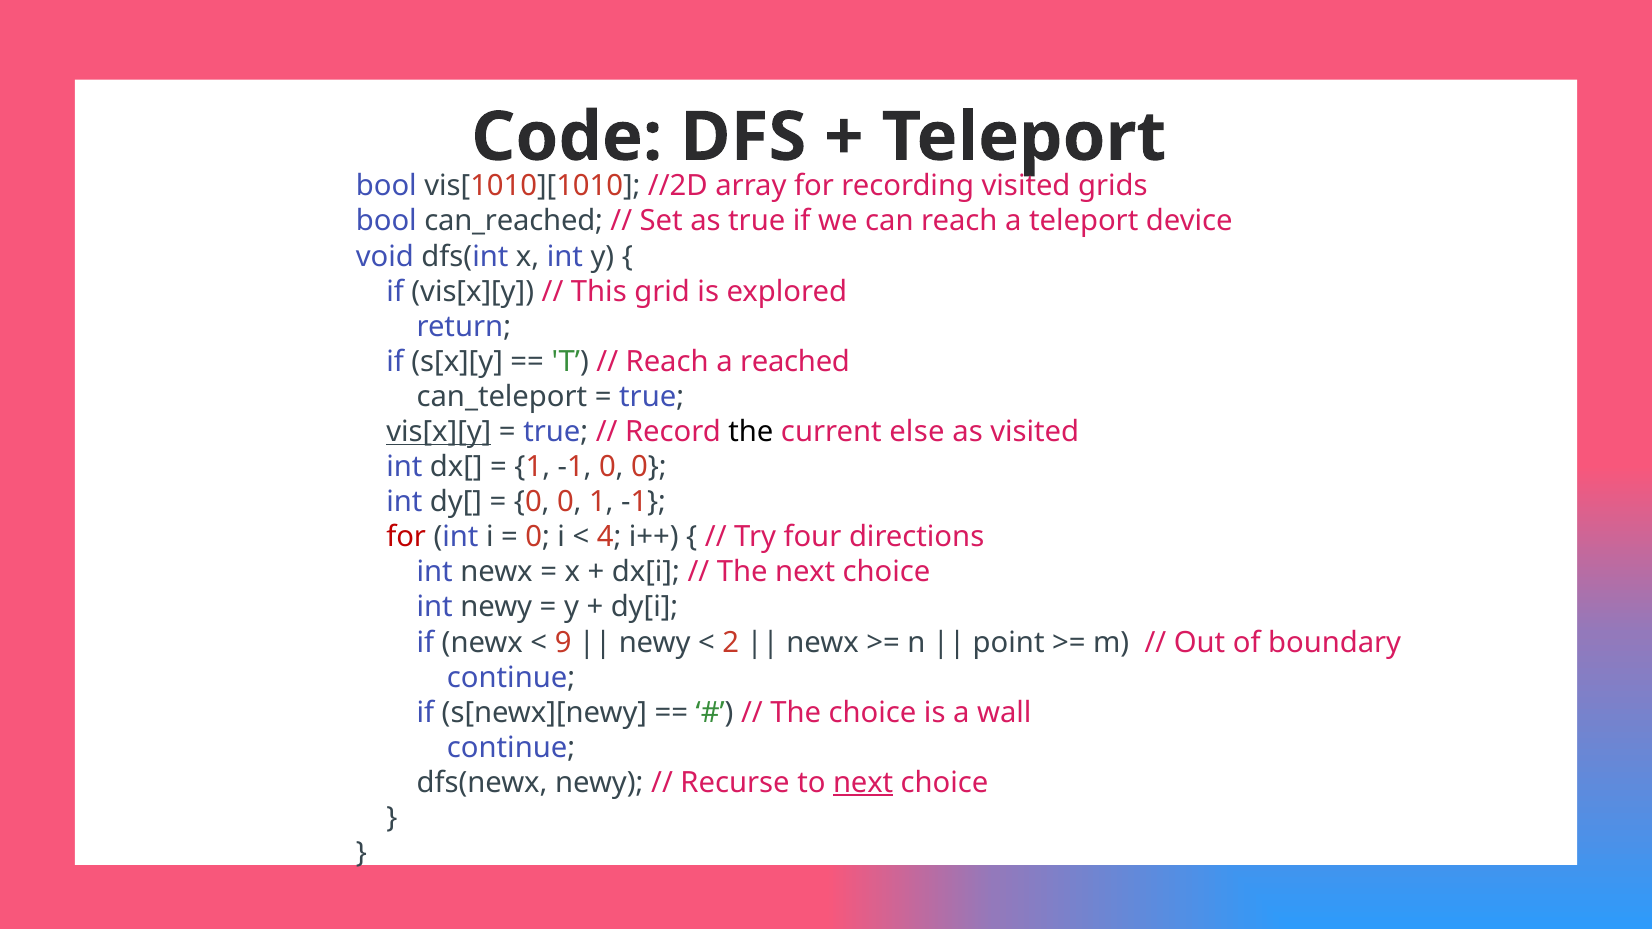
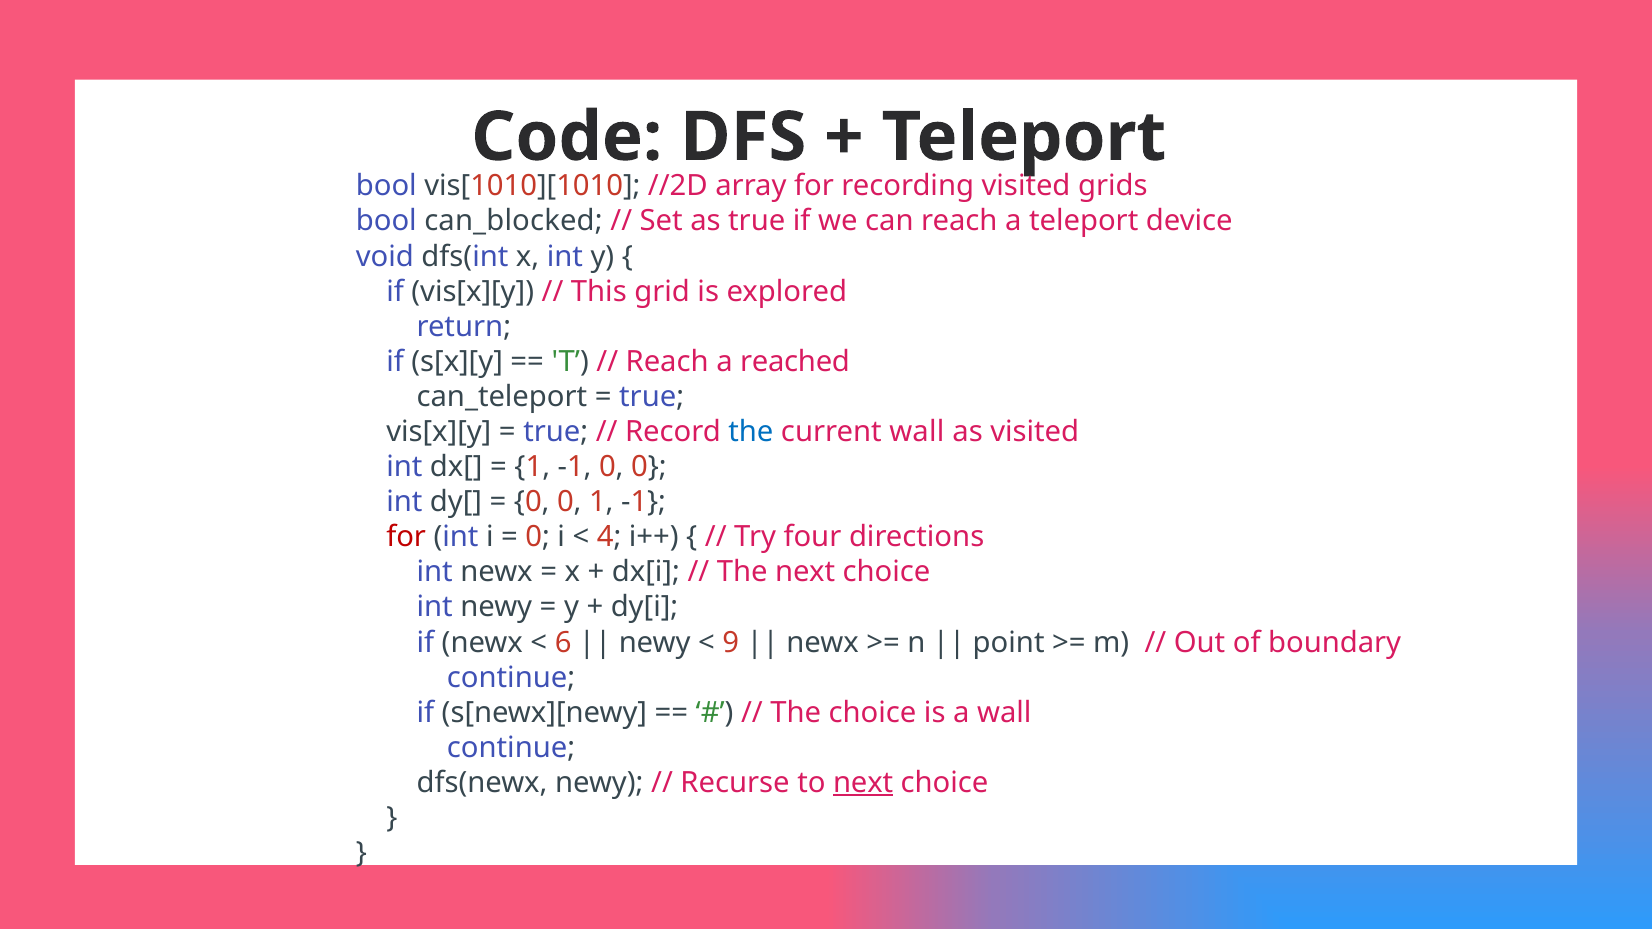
can_reached: can_reached -> can_blocked
vis[x][y at (439, 432) underline: present -> none
the at (751, 432) colour: black -> blue
current else: else -> wall
9: 9 -> 6
2: 2 -> 9
